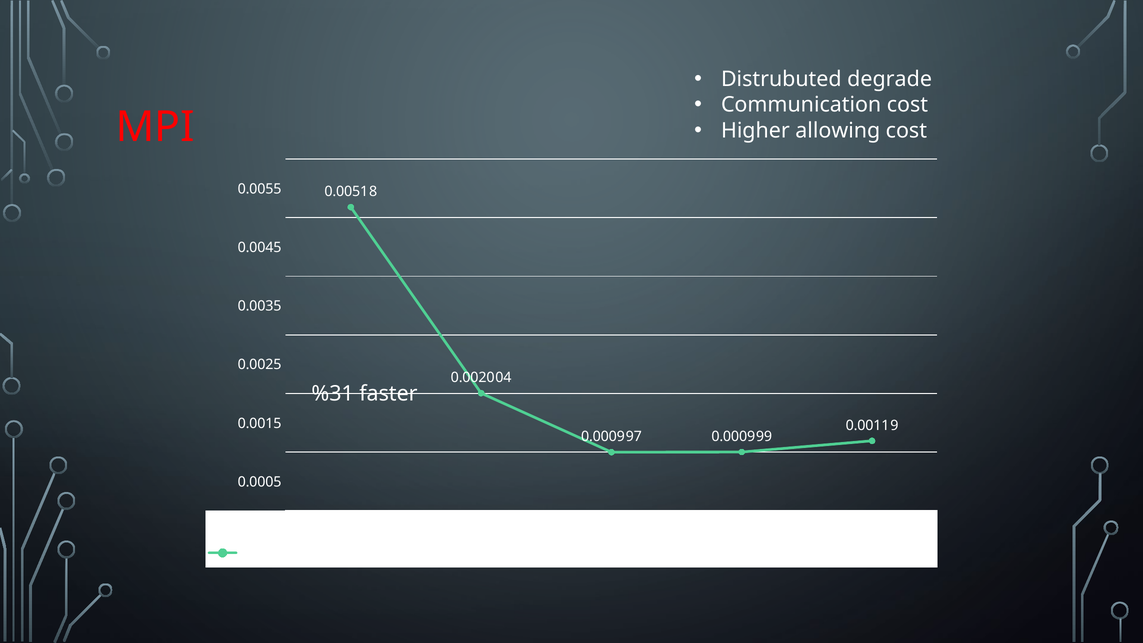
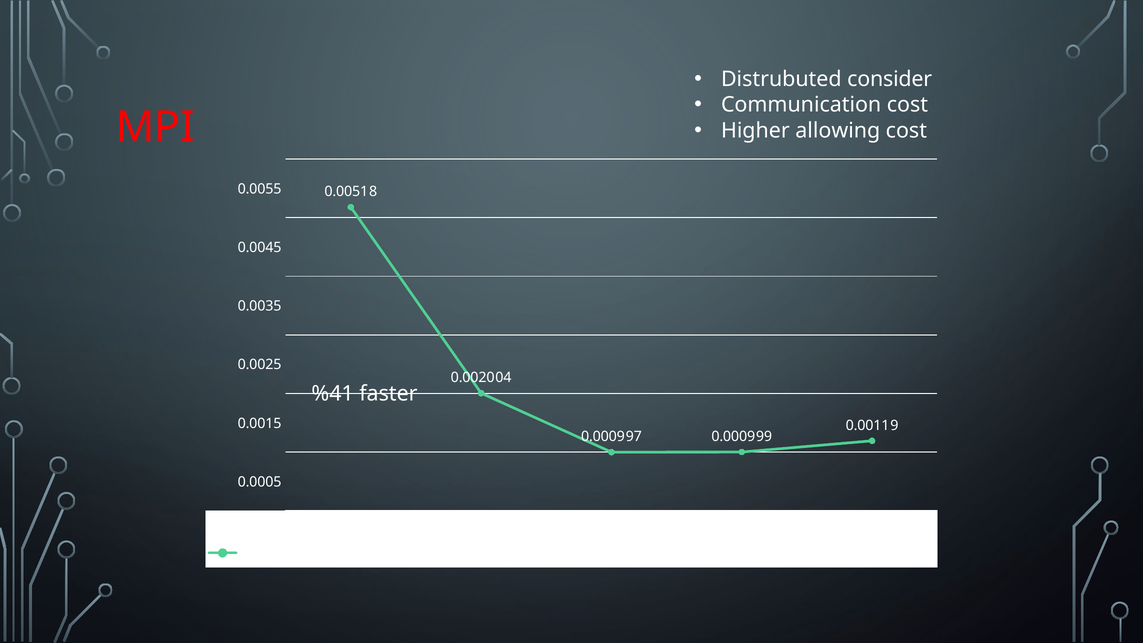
degrade: degrade -> consider
%31: %31 -> %41
